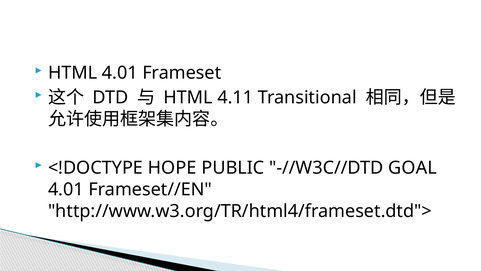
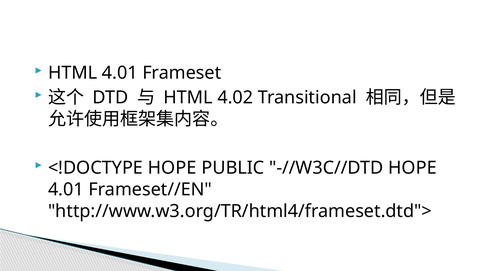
4.11: 4.11 -> 4.02
-//W3C//DTD GOAL: GOAL -> HOPE
